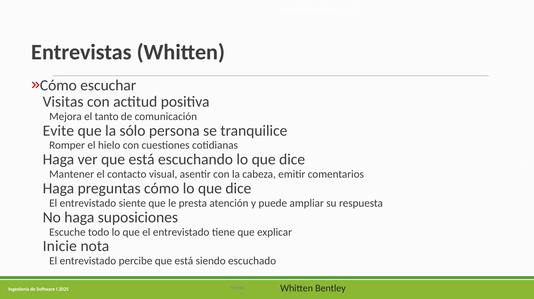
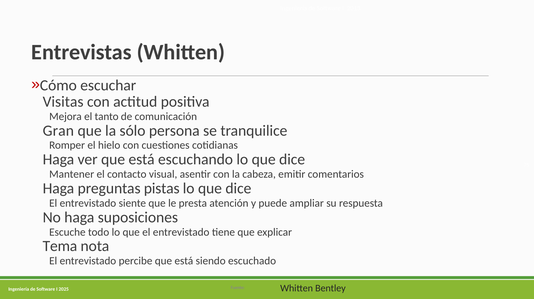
Evite: Evite -> Gran
preguntas cómo: cómo -> pistas
Inicie: Inicie -> Tema
